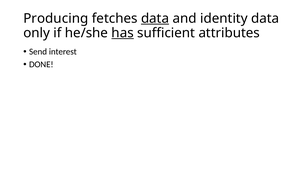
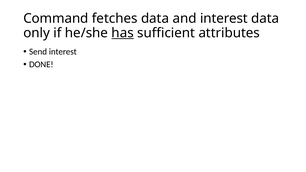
Producing: Producing -> Command
data at (155, 18) underline: present -> none
and identity: identity -> interest
